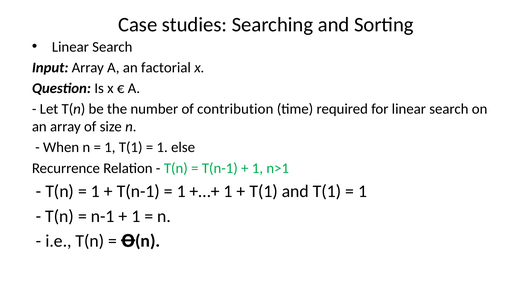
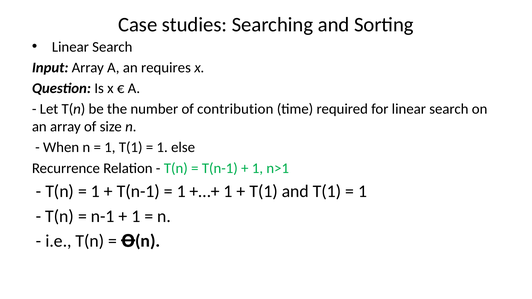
factorial: factorial -> requires
